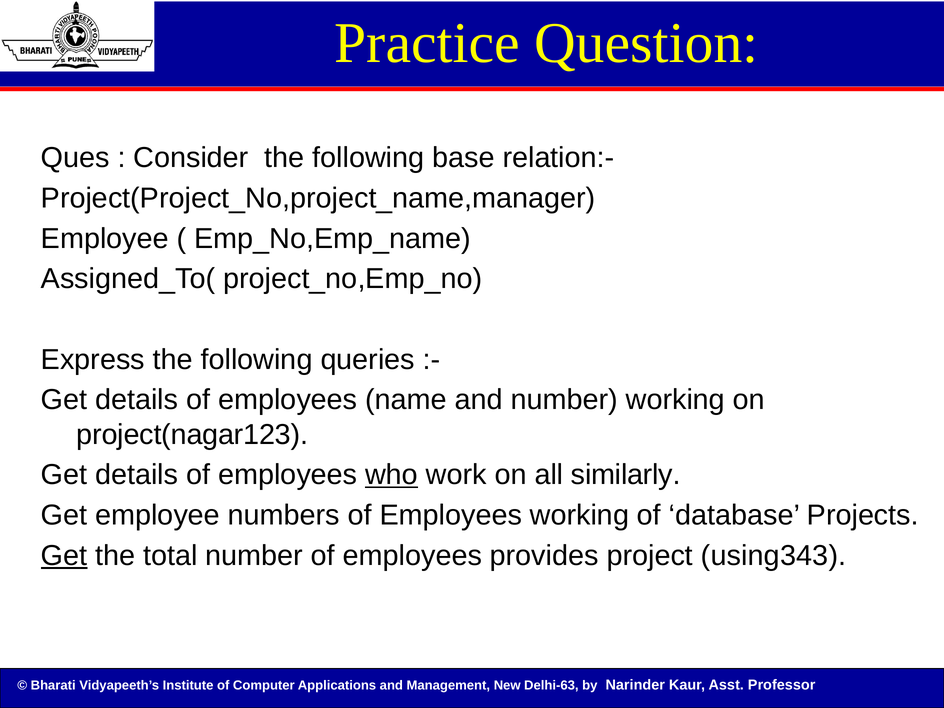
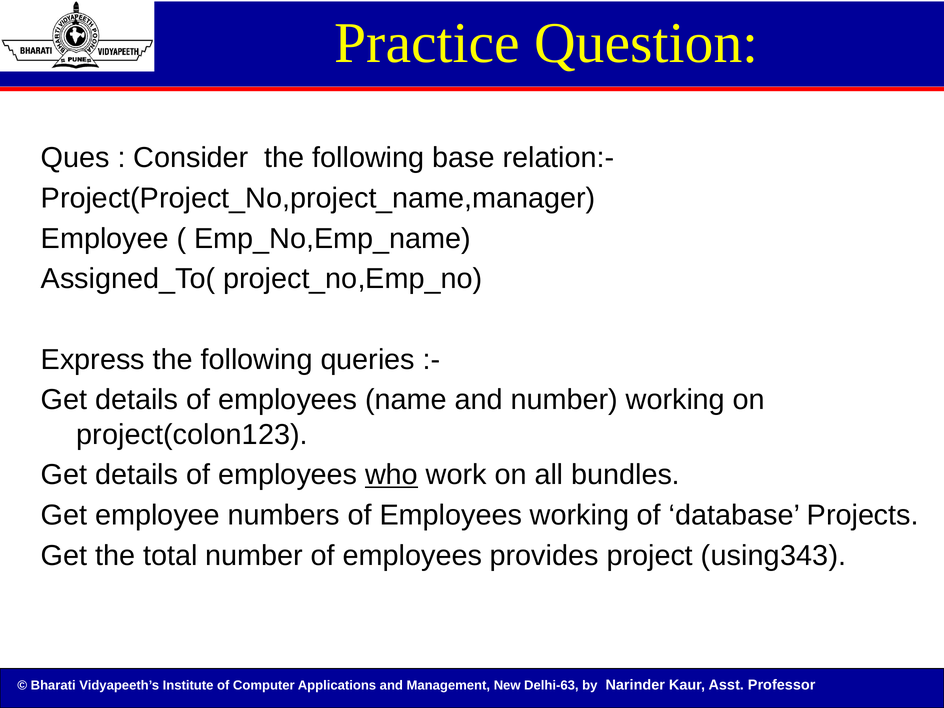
project(nagar123: project(nagar123 -> project(colon123
similarly: similarly -> bundles
Get at (64, 556) underline: present -> none
